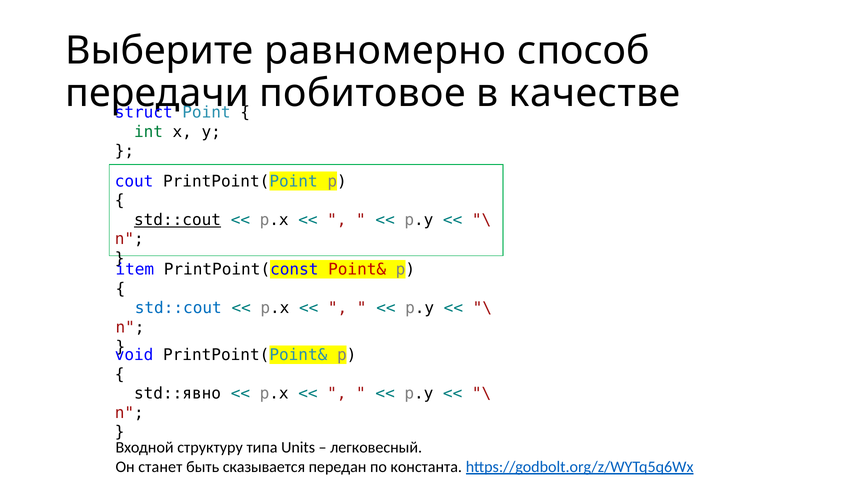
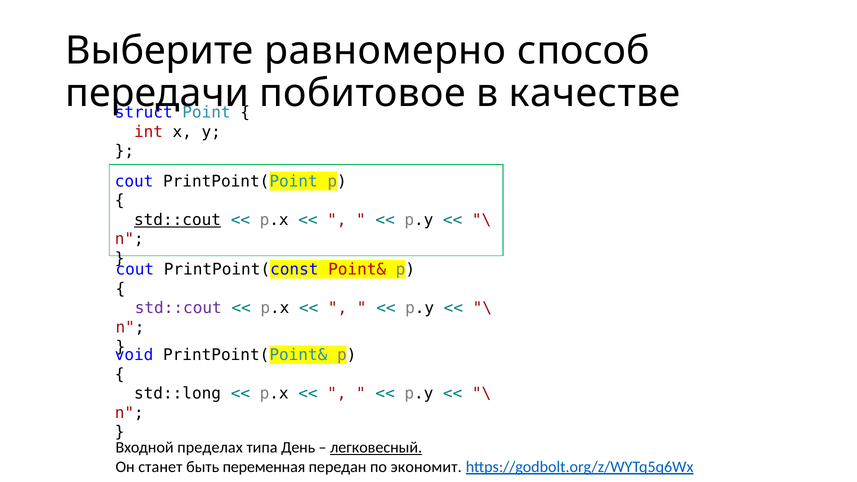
int colour: green -> red
item at (135, 270): item -> cout
std::cout at (178, 308) colour: blue -> purple
std::явно: std::явно -> std::long
структуру: структуру -> пределах
Units: Units -> День
легковесный underline: none -> present
сказывается: сказывается -> переменная
константа: константа -> экономит
